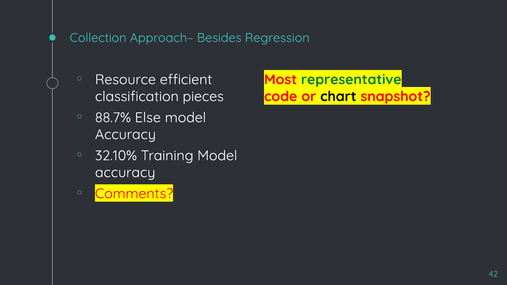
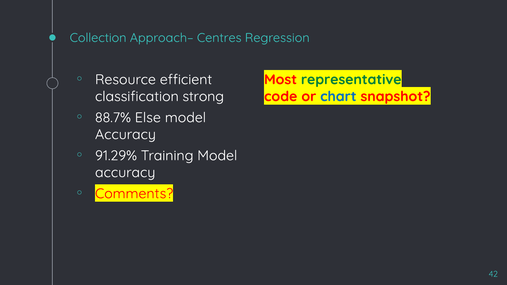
Besides: Besides -> Centres
pieces: pieces -> strong
chart colour: black -> blue
32.10%: 32.10% -> 91.29%
